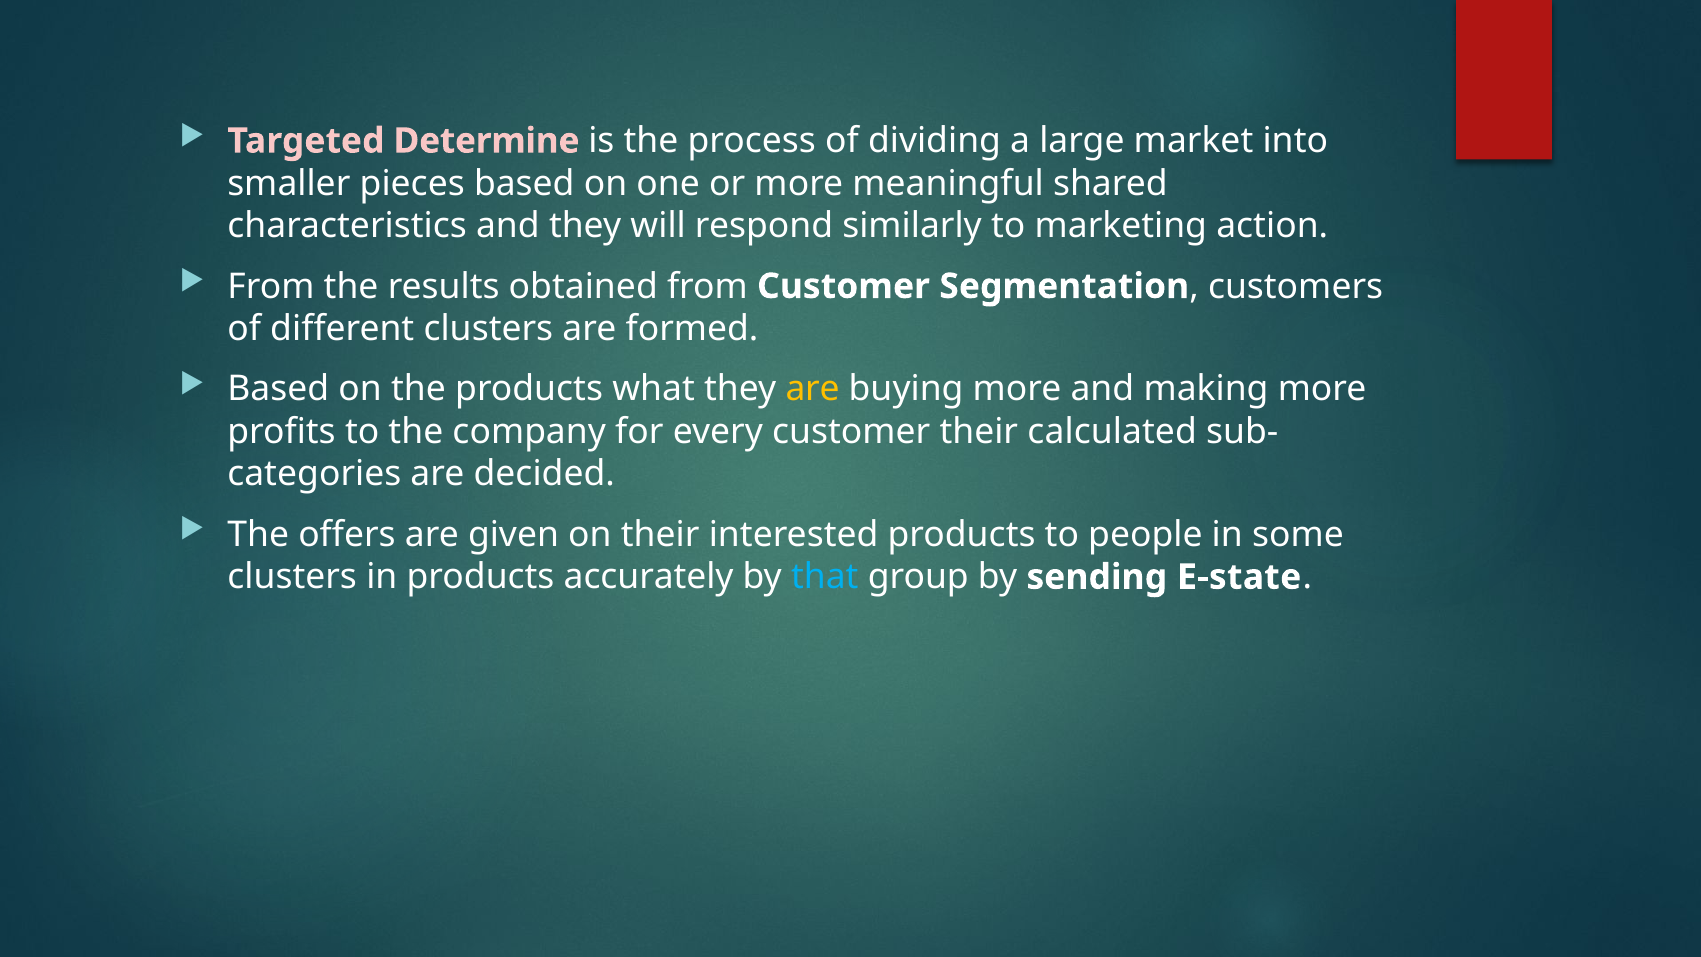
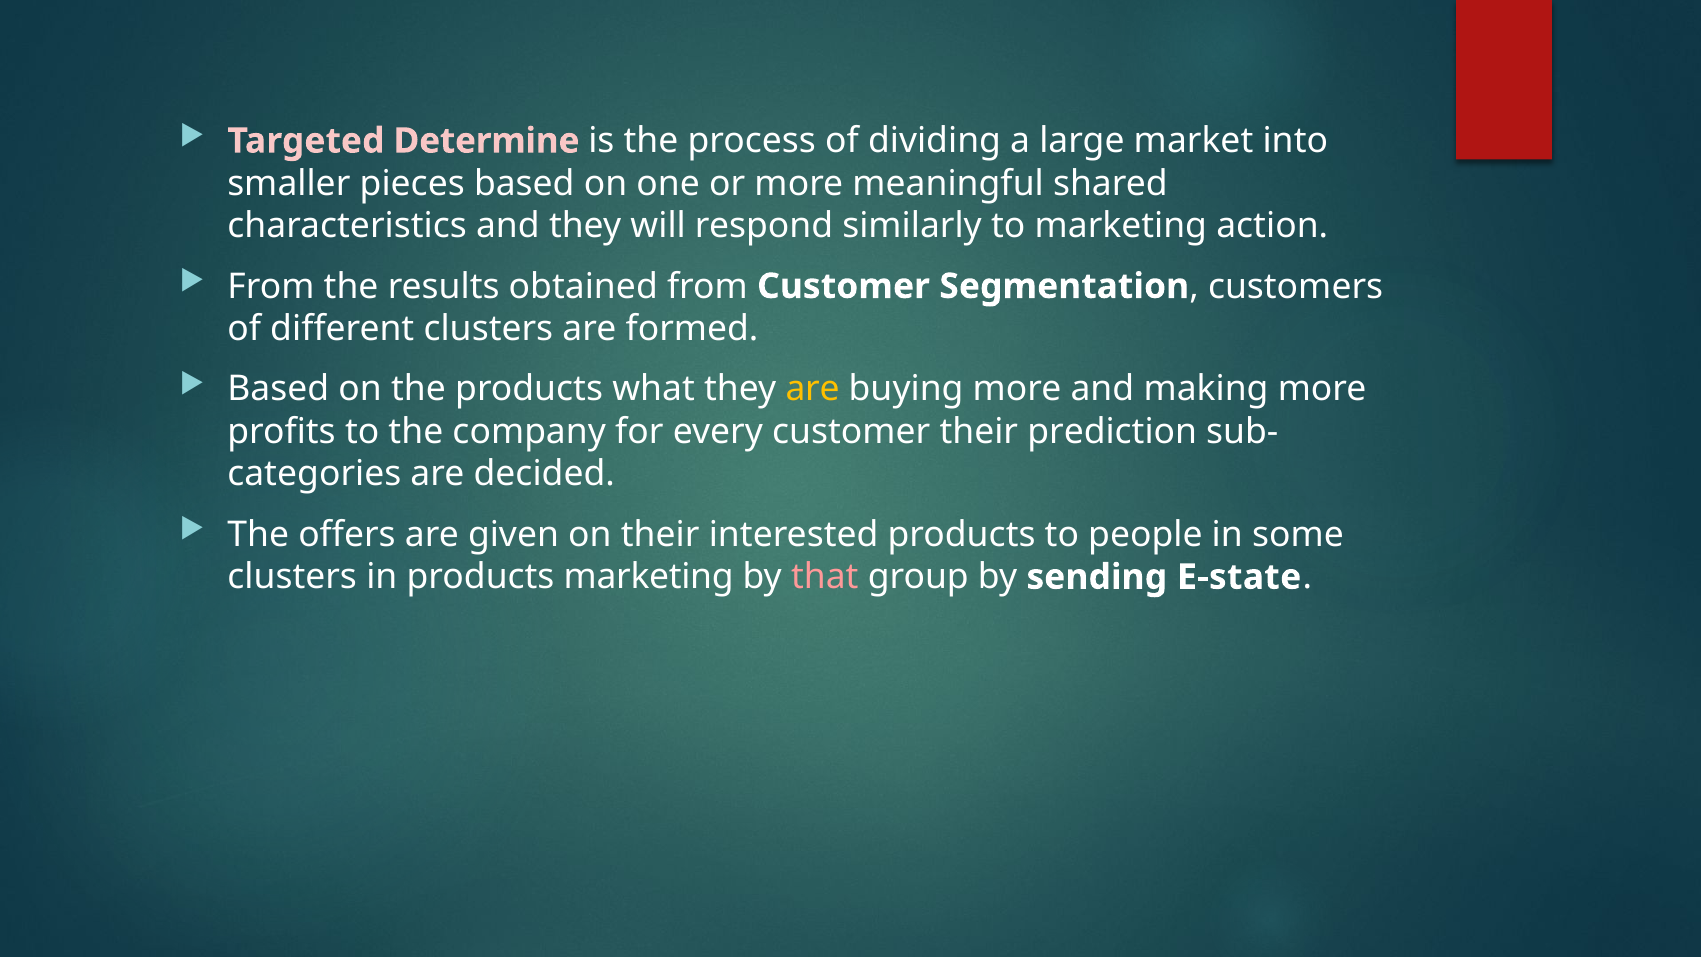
calculated: calculated -> prediction
products accurately: accurately -> marketing
that colour: light blue -> pink
